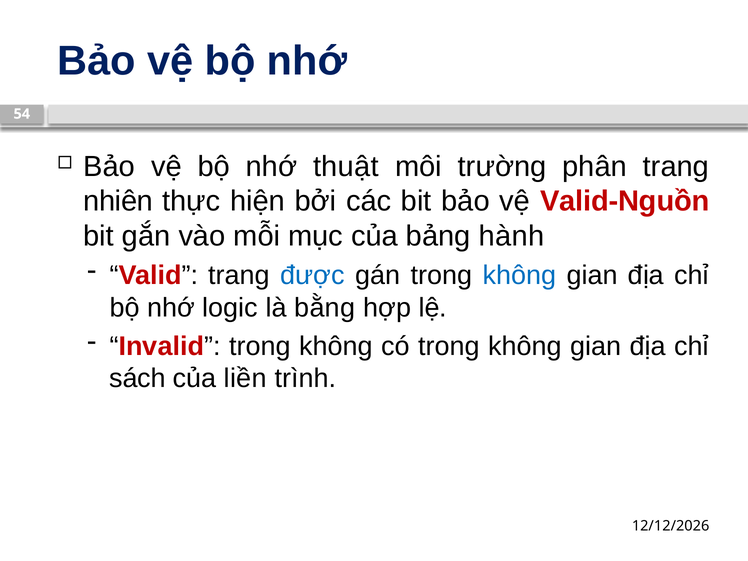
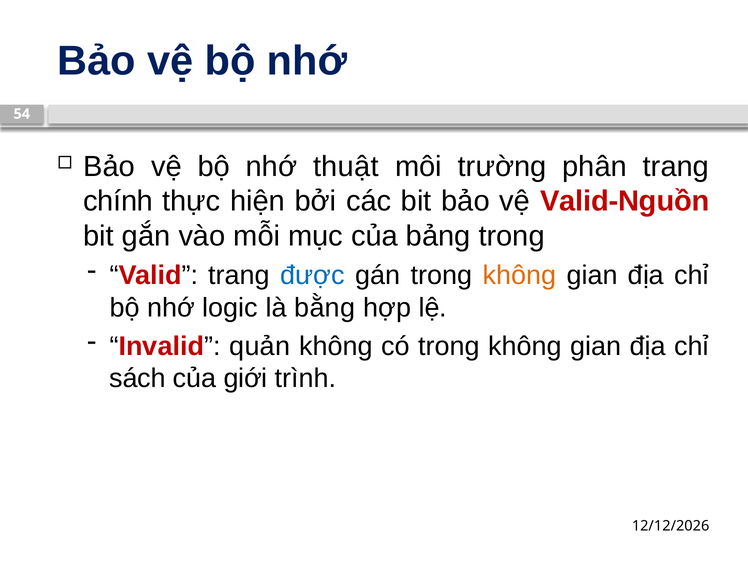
nhiên: nhiên -> chính
bảng hành: hành -> trong
không at (519, 275) colour: blue -> orange
Invalid trong: trong -> quản
liền: liền -> giới
